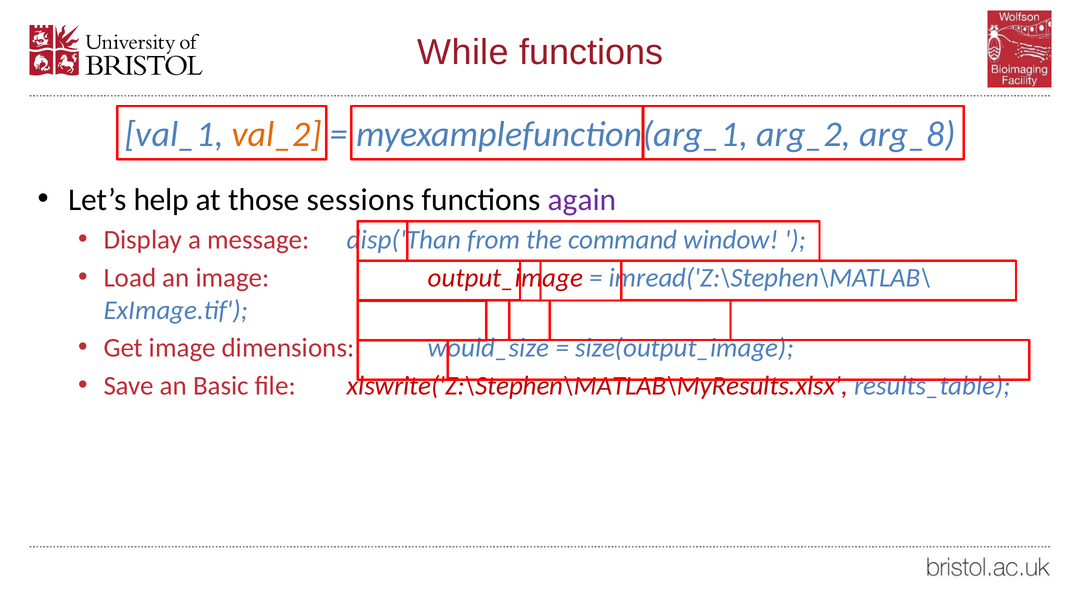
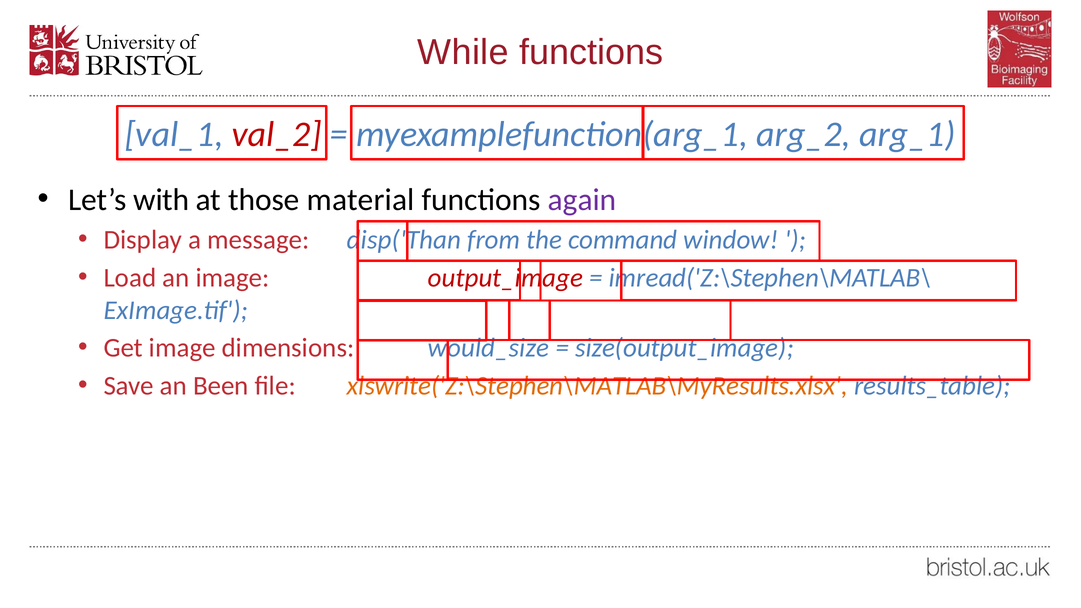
val_2 colour: orange -> red
arg_8: arg_8 -> arg_1
help: help -> with
sessions: sessions -> material
Basic: Basic -> Been
xlswrite('Z:\Stephen\MATLAB\MyResults.xlsx colour: red -> orange
